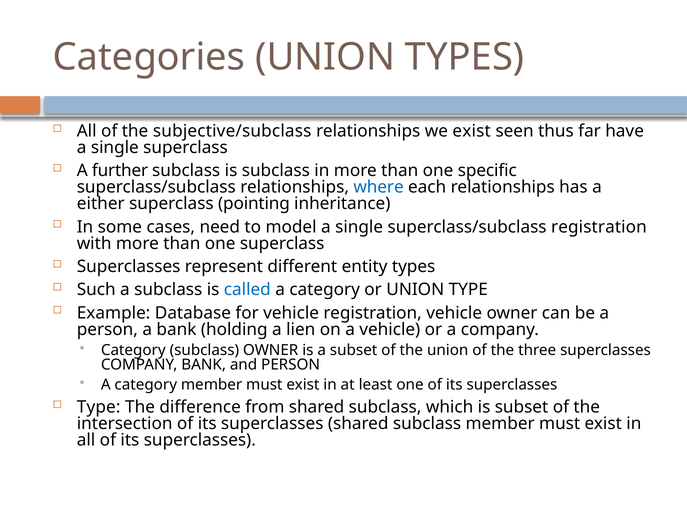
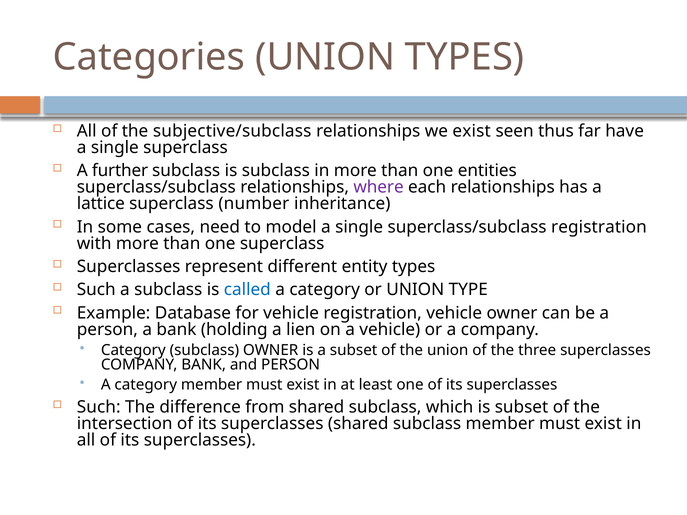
specific: specific -> entities
where colour: blue -> purple
either: either -> lattice
pointing: pointing -> number
Type at (99, 407): Type -> Such
